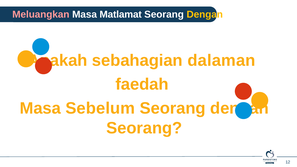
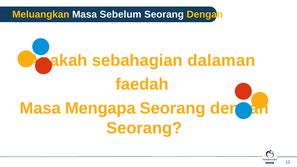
Meluangkan colour: pink -> yellow
Matlamat: Matlamat -> Sebelum
Sebelum: Sebelum -> Mengapa
